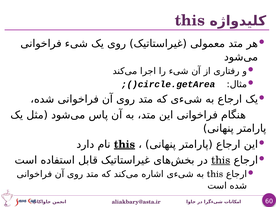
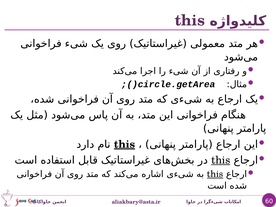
this at (215, 174) underline: none -> present
